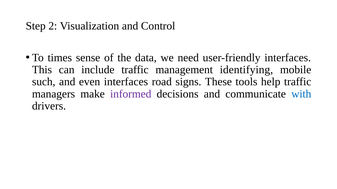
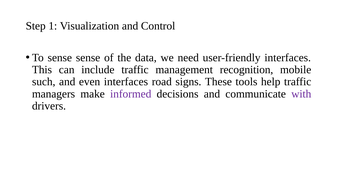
2: 2 -> 1
To times: times -> sense
identifying: identifying -> recognition
with colour: blue -> purple
